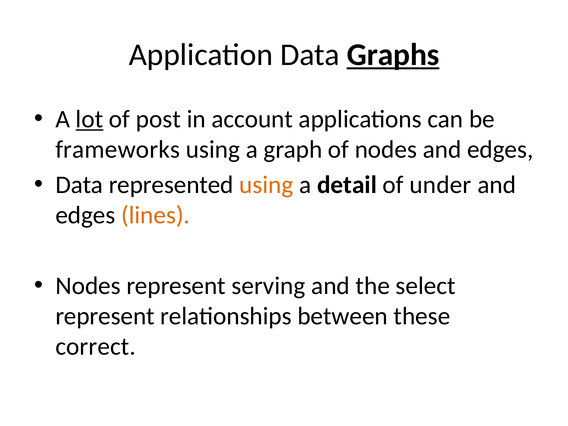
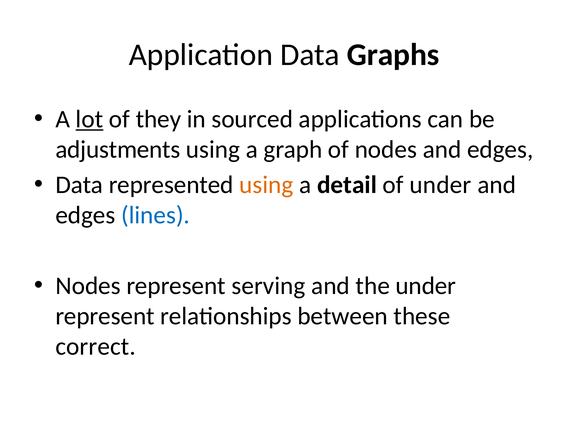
Graphs underline: present -> none
post: post -> they
account: account -> sourced
frameworks: frameworks -> adjustments
lines colour: orange -> blue
the select: select -> under
